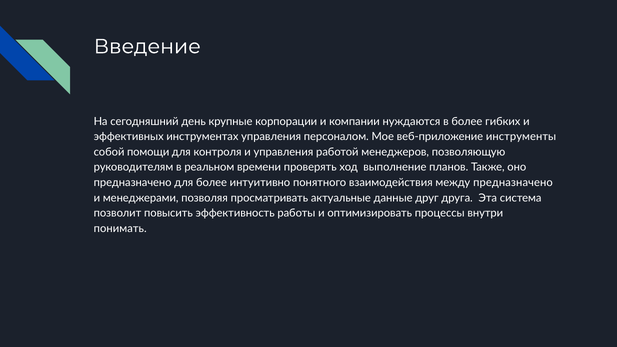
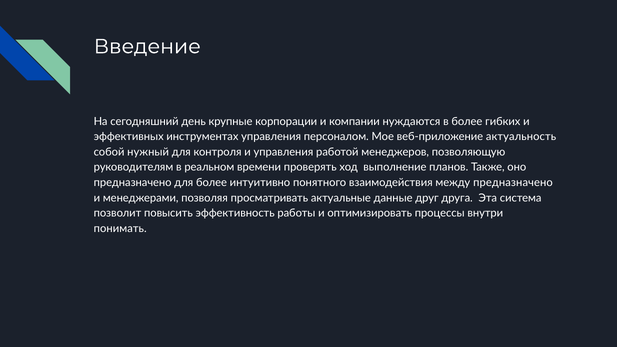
инструменты: инструменты -> актуальность
помощи: помощи -> нужный
